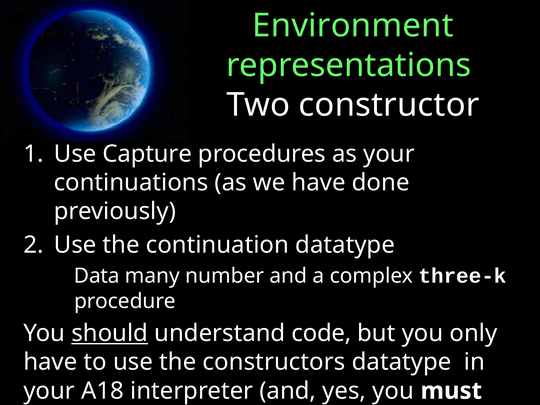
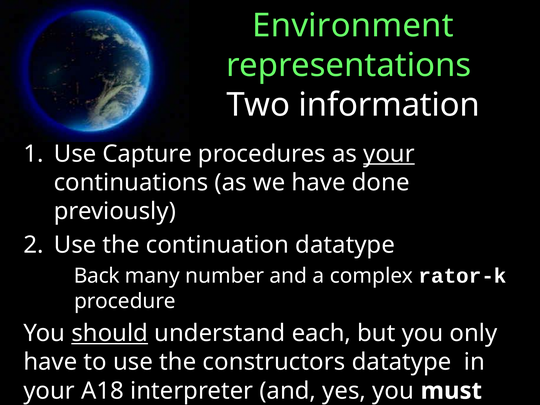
constructor: constructor -> information
your at (389, 154) underline: none -> present
Data: Data -> Back
three-k: three-k -> rator-k
code: code -> each
